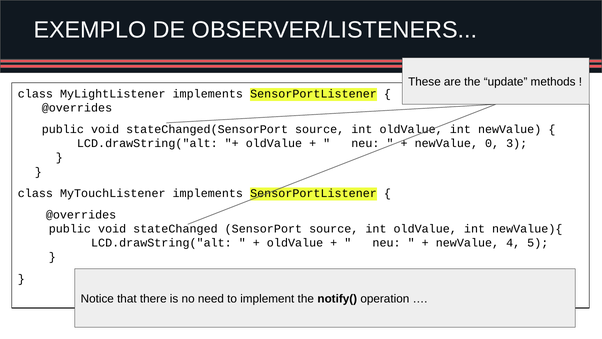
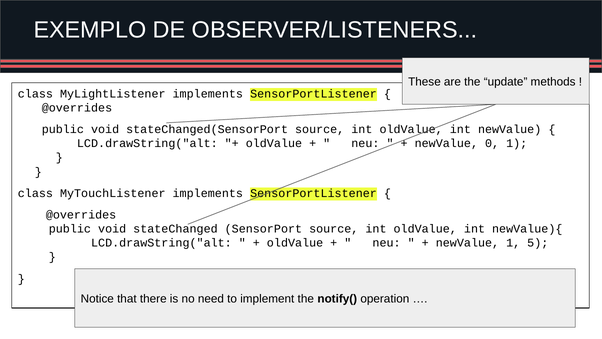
0 3: 3 -> 1
newValue 4: 4 -> 1
